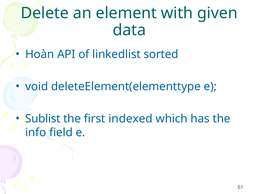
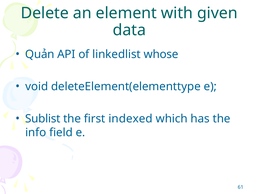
Hoàn: Hoàn -> Quản
sorted: sorted -> whose
